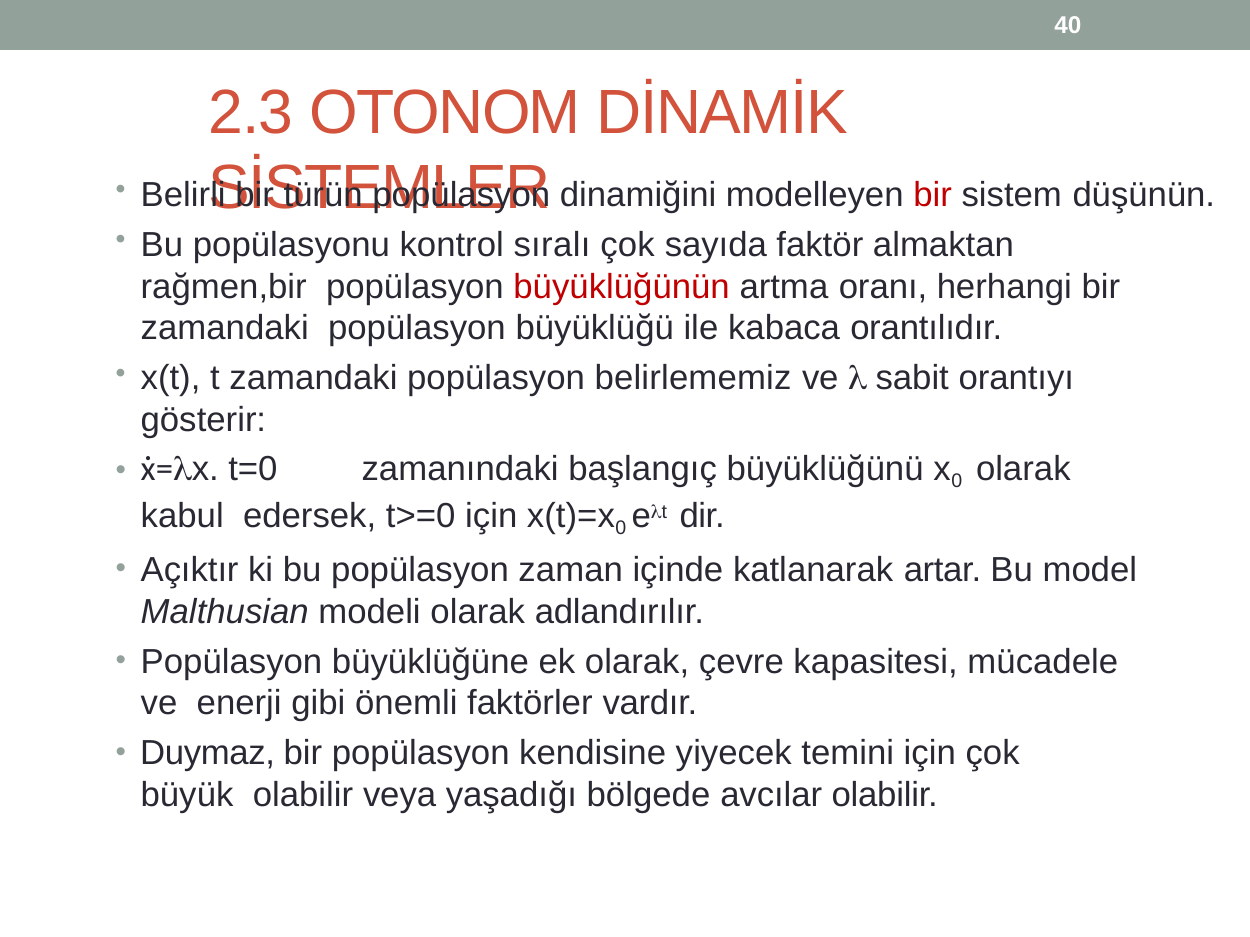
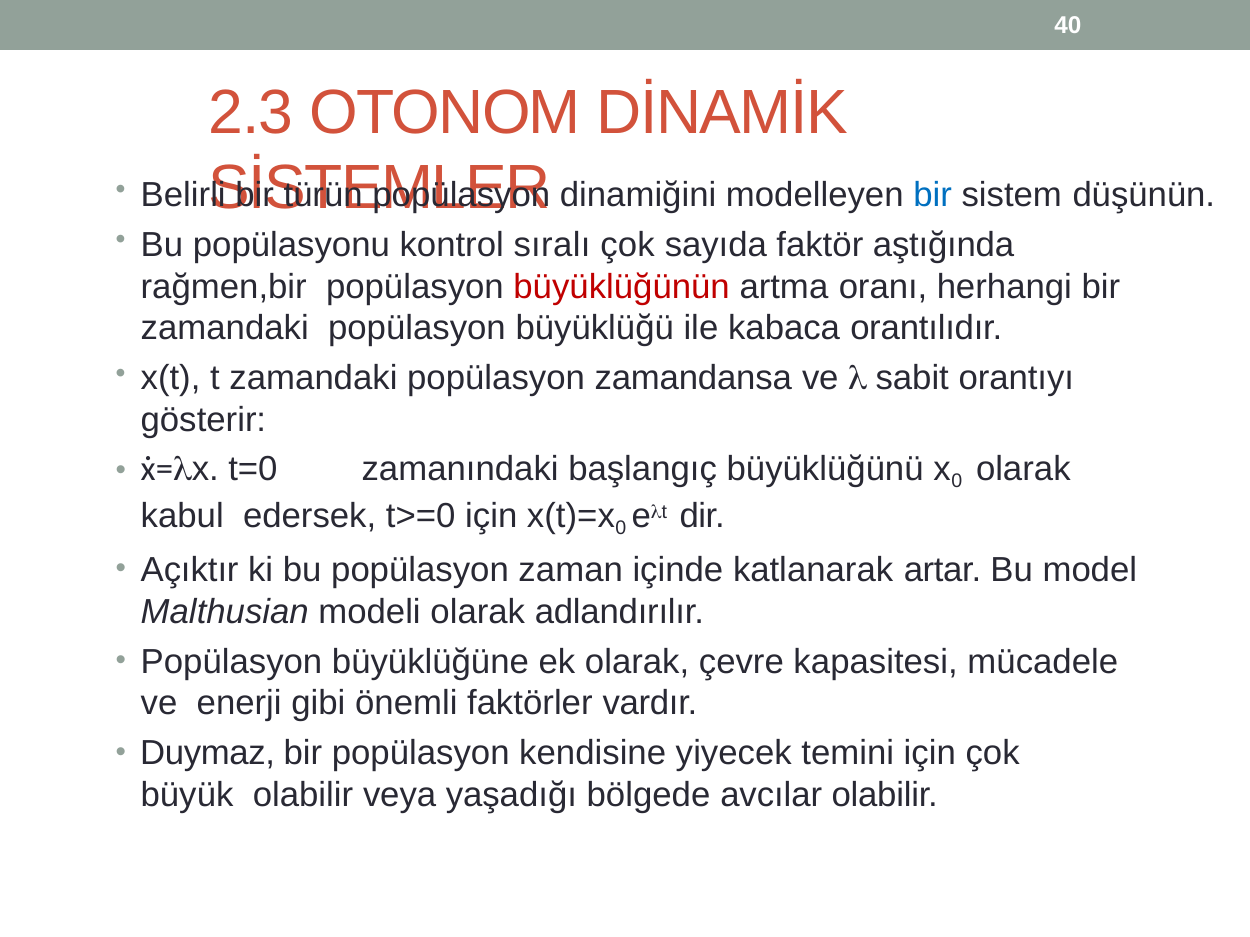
bir at (933, 195) colour: red -> blue
almaktan: almaktan -> aştığında
belirlememiz: belirlememiz -> zamandansa
